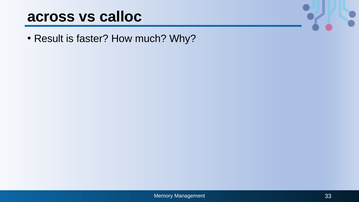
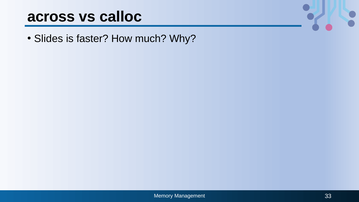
Result: Result -> Slides
